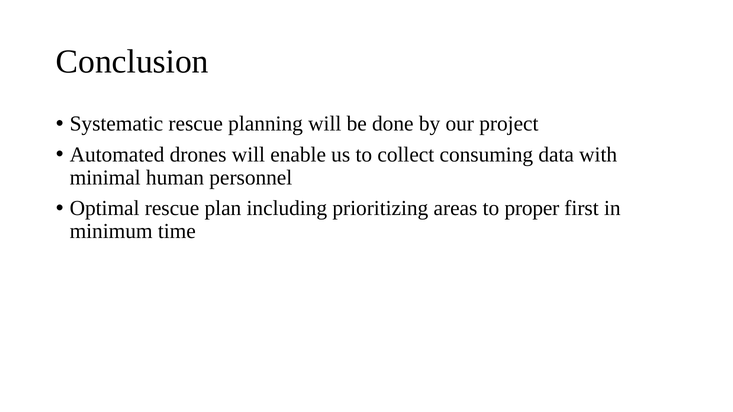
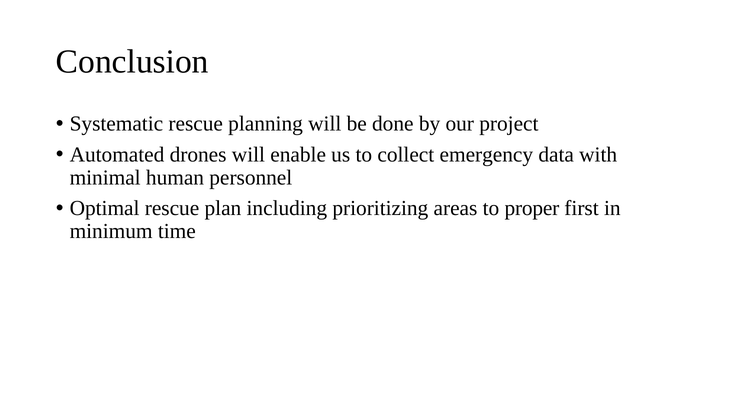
consuming: consuming -> emergency
